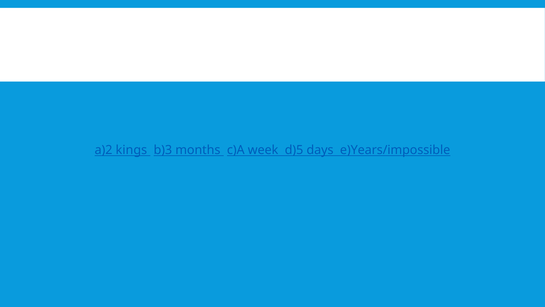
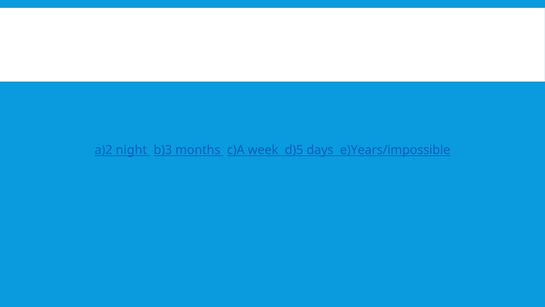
kings: kings -> night
